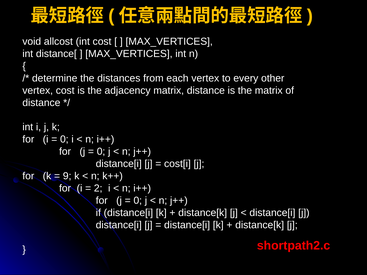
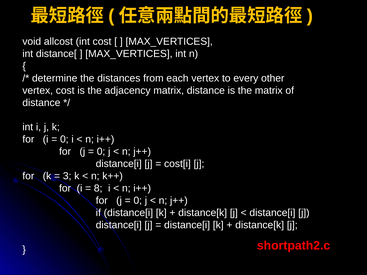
9: 9 -> 3
2: 2 -> 8
